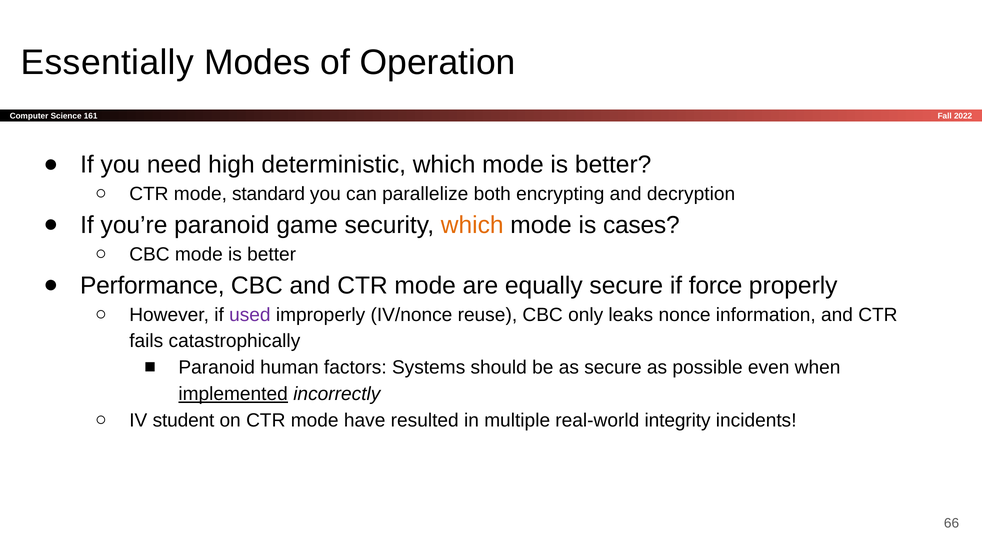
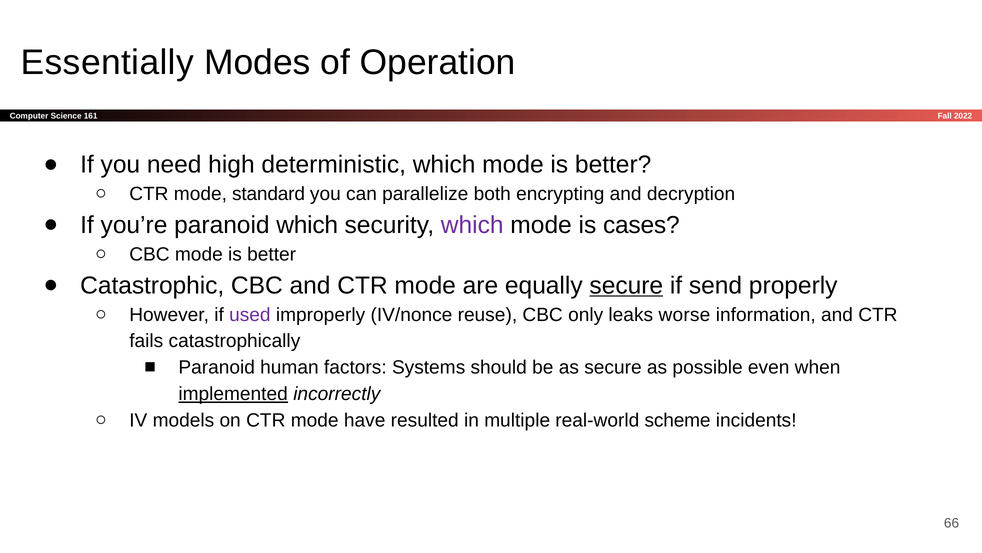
paranoid game: game -> which
which at (472, 225) colour: orange -> purple
Performance: Performance -> Catastrophic
secure at (626, 285) underline: none -> present
force: force -> send
nonce: nonce -> worse
student: student -> models
integrity: integrity -> scheme
